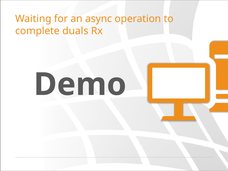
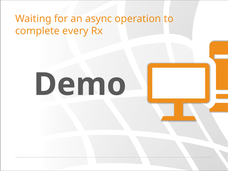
duals: duals -> every
